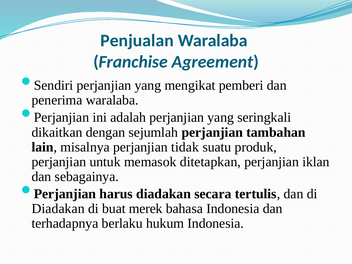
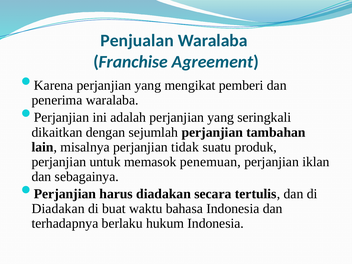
Sendiri: Sendiri -> Karena
ditetapkan: ditetapkan -> penemuan
merek: merek -> waktu
